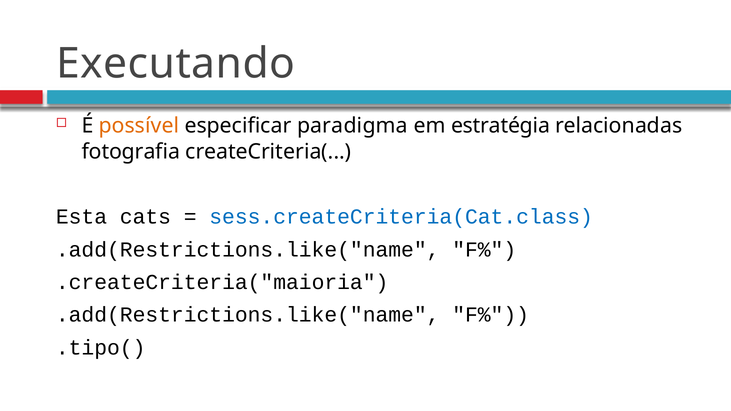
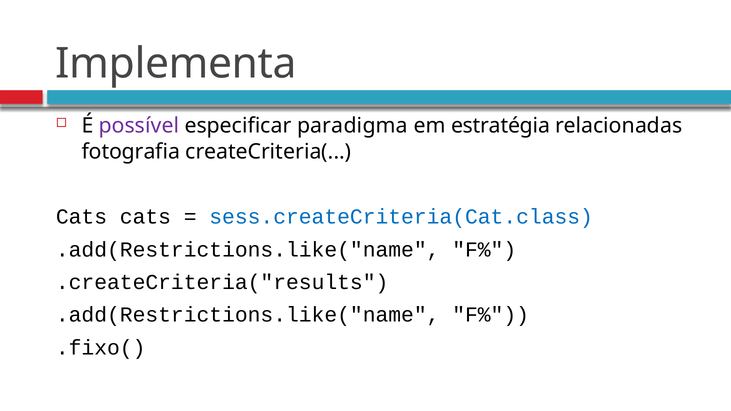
Executando: Executando -> Implementa
possível colour: orange -> purple
Esta at (82, 217): Esta -> Cats
.createCriteria("maioria: .createCriteria("maioria -> .createCriteria("results
.tipo(: .tipo( -> .fixo(
